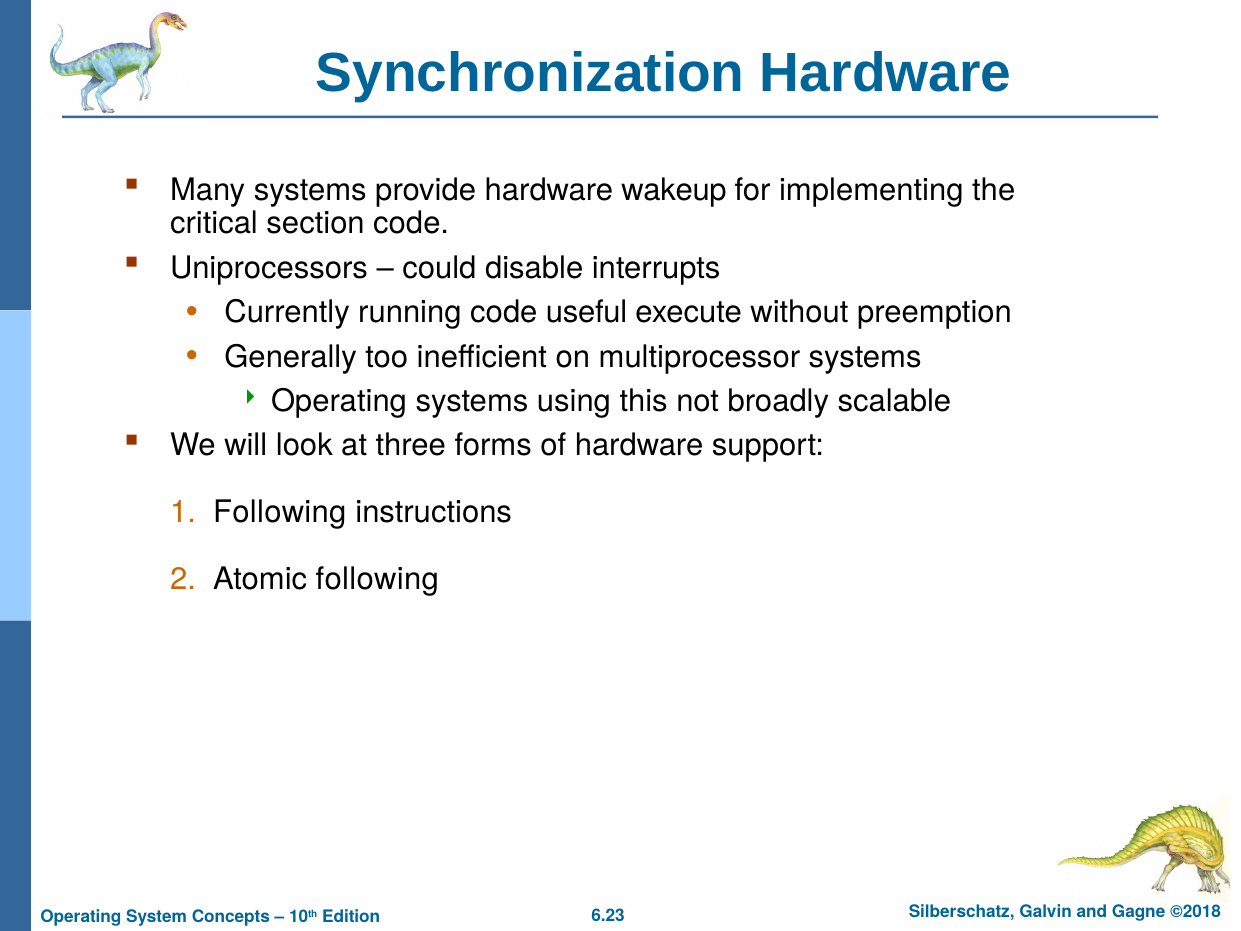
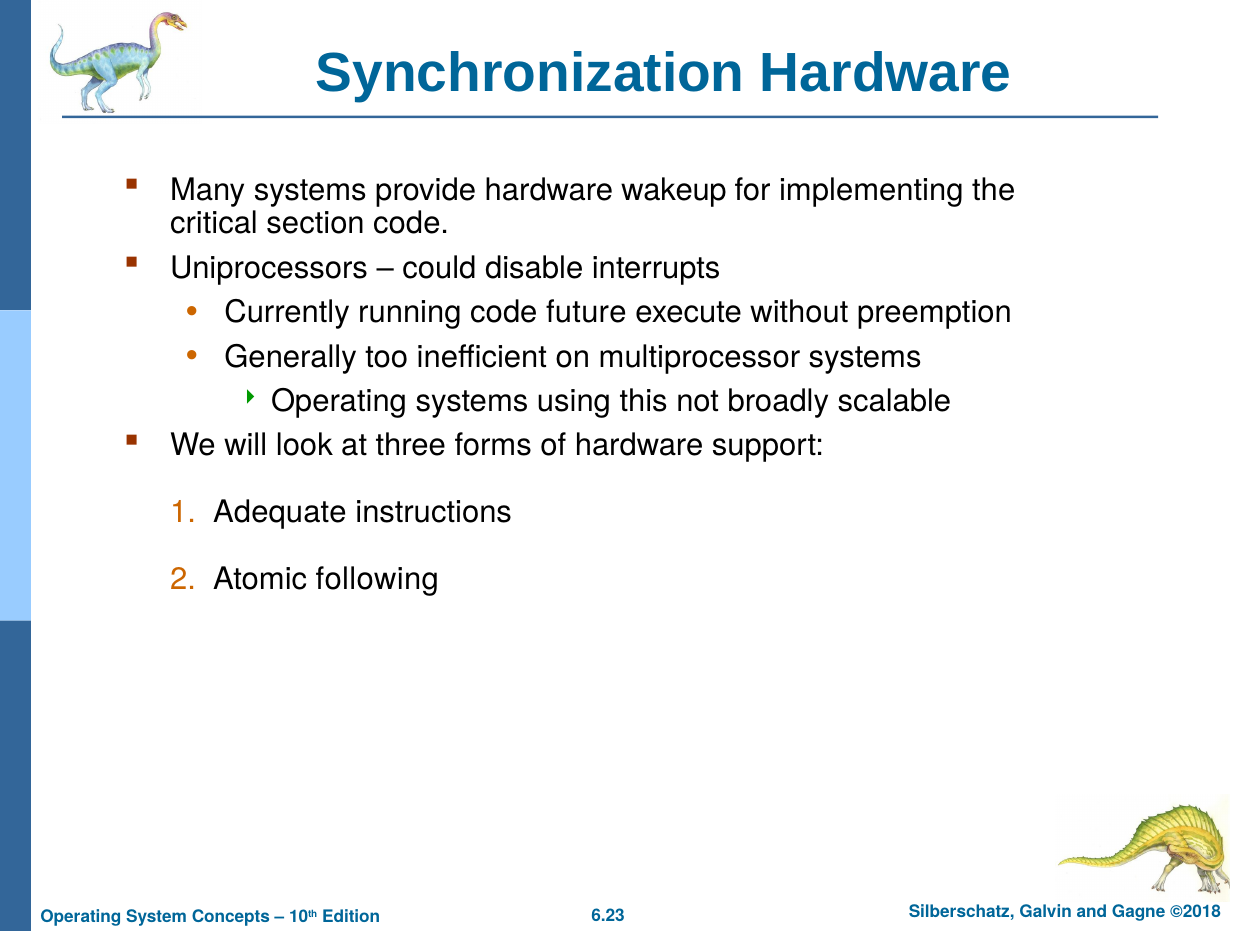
useful: useful -> future
1 Following: Following -> Adequate
